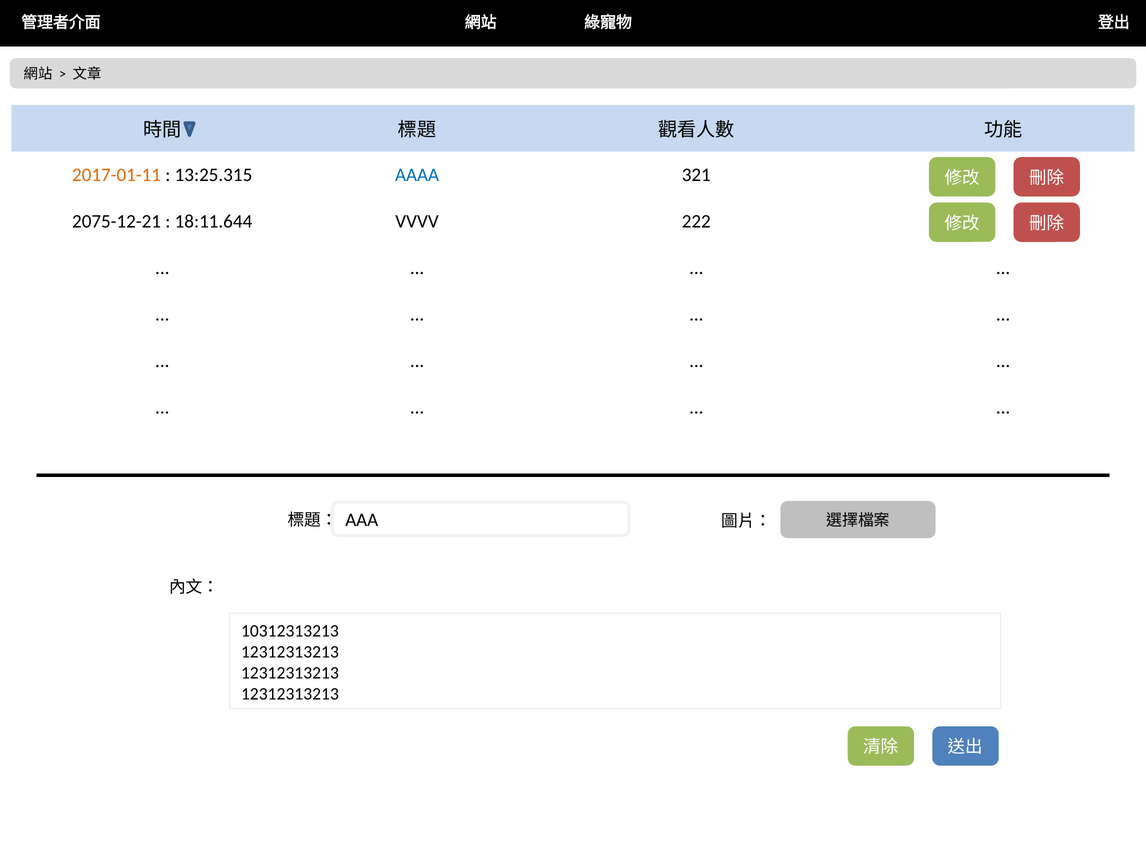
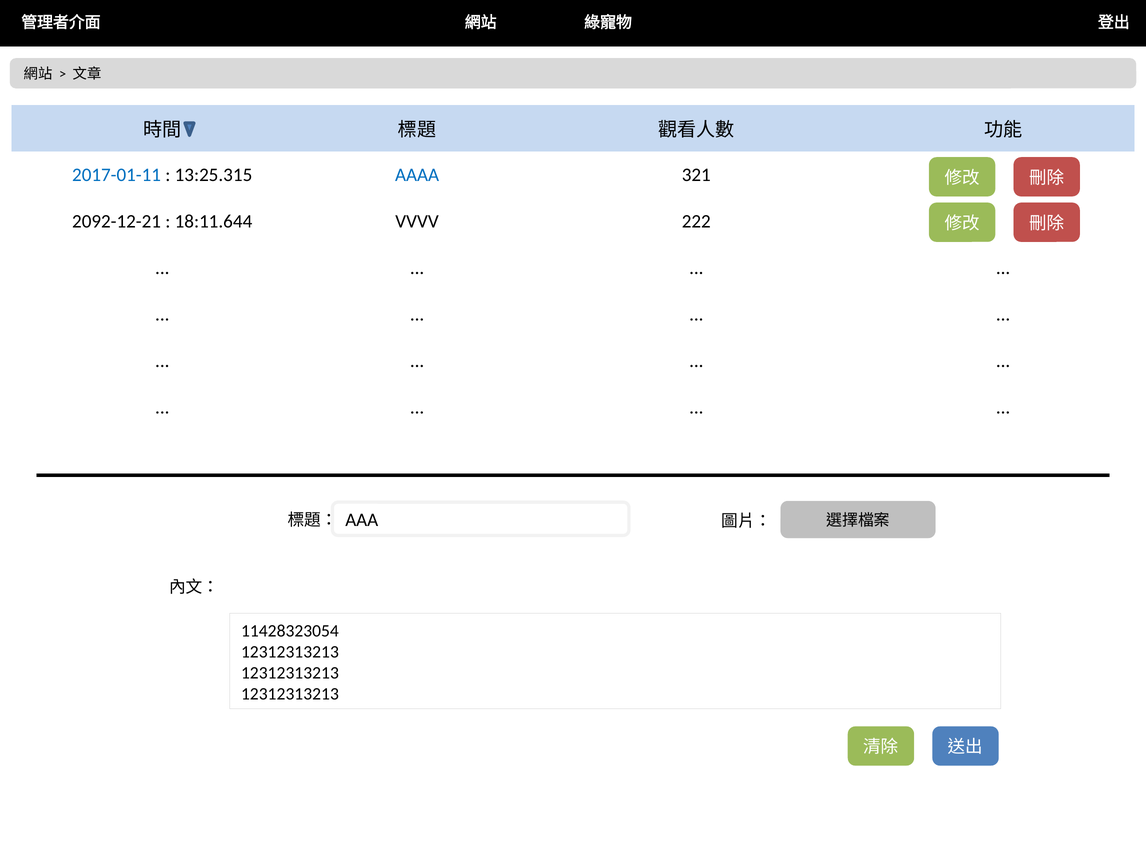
2017-01-11 colour: orange -> blue
2075-12-21: 2075-12-21 -> 2092-12-21
10312313213: 10312313213 -> 11428323054
